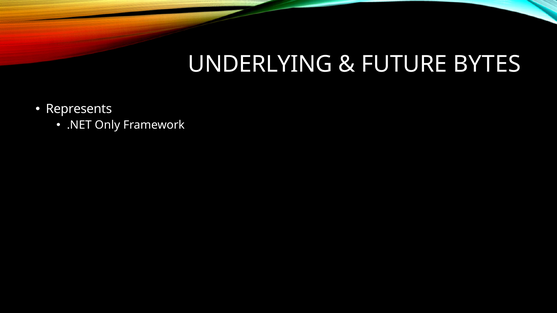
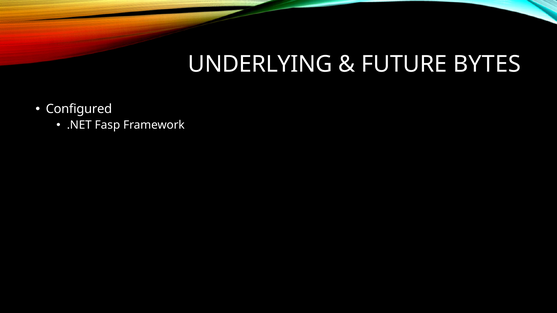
Represents: Represents -> Configured
Only: Only -> Fasp
